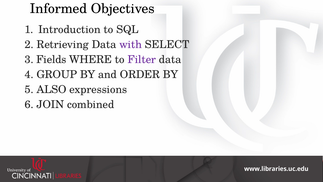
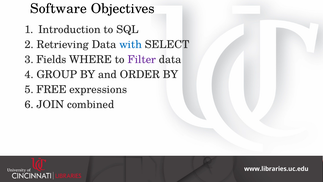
Informed: Informed -> Software
with colour: purple -> blue
ALSO: ALSO -> FREE
